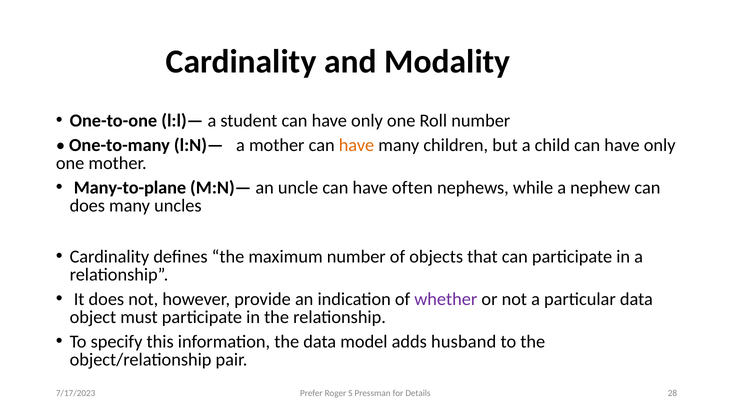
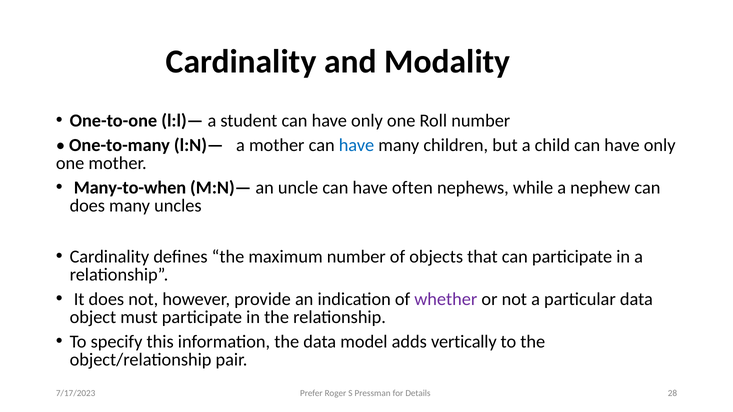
have at (357, 145) colour: orange -> blue
Many-to-plane: Many-to-plane -> Many-to-when
husband: husband -> vertically
